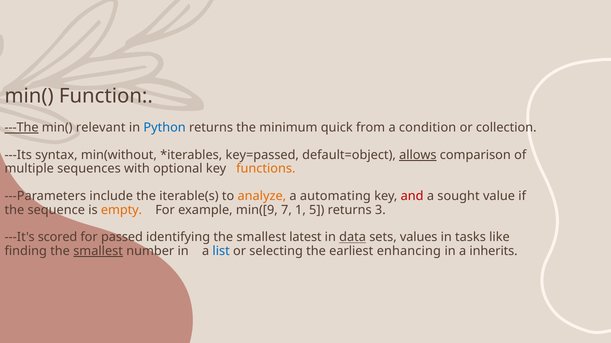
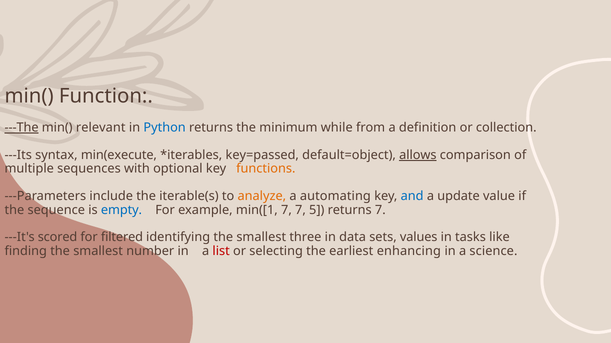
quick: quick -> while
condition: condition -> definition
min(without: min(without -> min(execute
and colour: red -> blue
sought: sought -> update
empty colour: orange -> blue
min([9: min([9 -> min([1
7 1: 1 -> 7
returns 3: 3 -> 7
passed: passed -> filtered
latest: latest -> three
data underline: present -> none
smallest at (98, 251) underline: present -> none
list colour: blue -> red
inherits: inherits -> science
